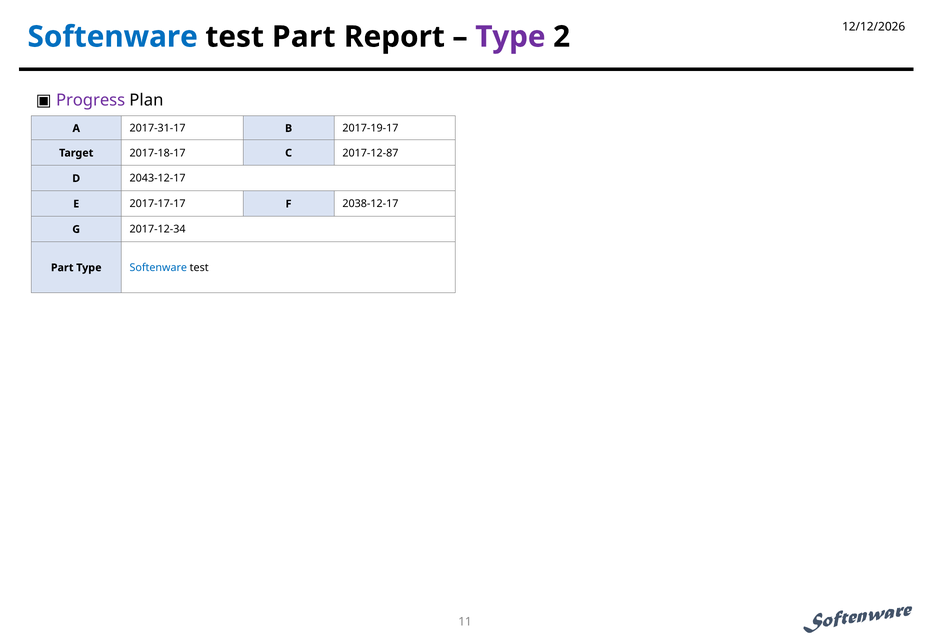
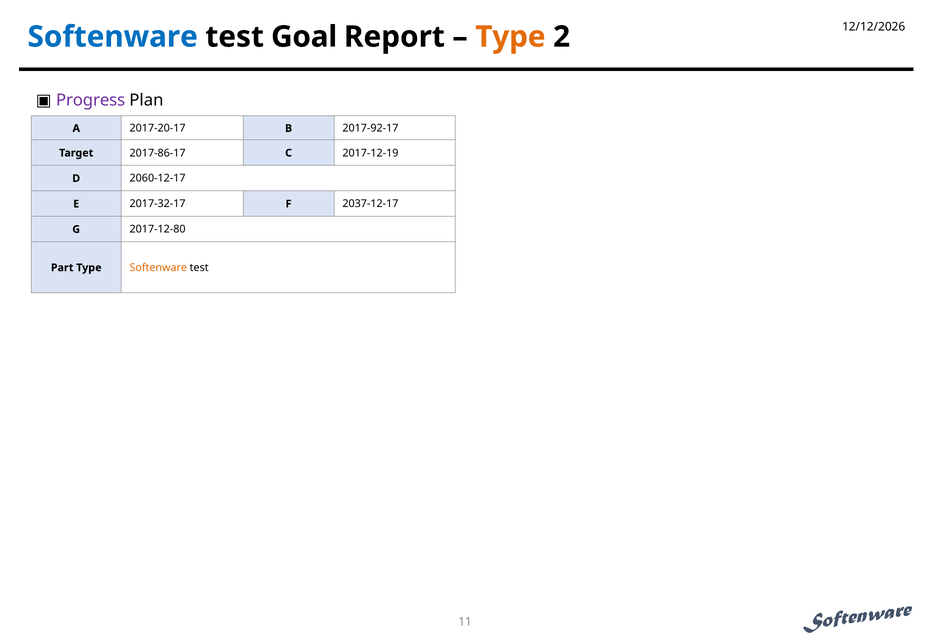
test Part: Part -> Goal
Type at (510, 37) colour: purple -> orange
2017-31-17: 2017-31-17 -> 2017-20-17
2017-19-17: 2017-19-17 -> 2017-92-17
2017-18-17: 2017-18-17 -> 2017-86-17
2017-12-87: 2017-12-87 -> 2017-12-19
2043-12-17: 2043-12-17 -> 2060-12-17
2017-17-17: 2017-17-17 -> 2017-32-17
2038-12-17: 2038-12-17 -> 2037-12-17
2017-12-34: 2017-12-34 -> 2017-12-80
Softenware at (158, 268) colour: blue -> orange
